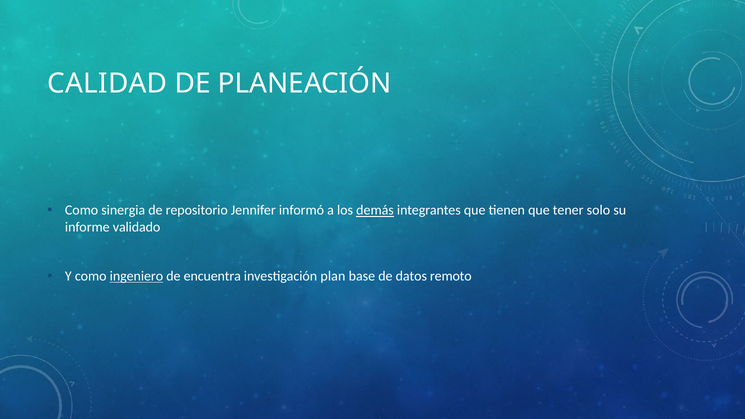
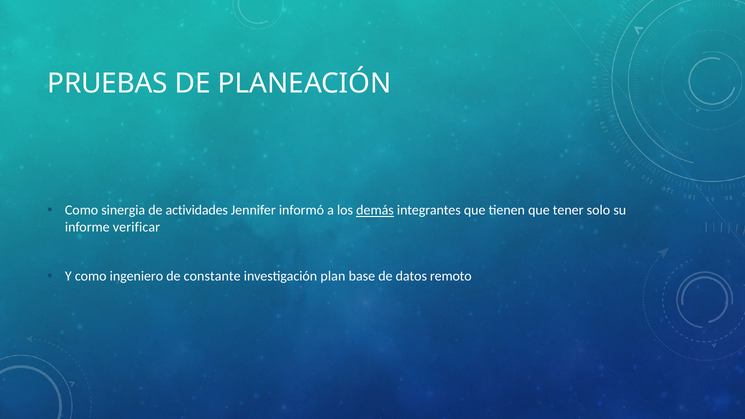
CALIDAD: CALIDAD -> PRUEBAS
repositorio: repositorio -> actividades
validado: validado -> verificar
ingeniero underline: present -> none
encuentra: encuentra -> constante
